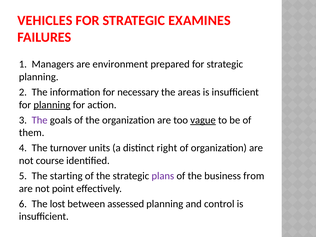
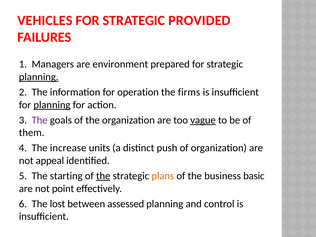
EXAMINES: EXAMINES -> PROVIDED
planning at (39, 77) underline: none -> present
necessary: necessary -> operation
areas: areas -> firms
turnover: turnover -> increase
right: right -> push
course: course -> appeal
the at (103, 176) underline: none -> present
plans colour: purple -> orange
from: from -> basic
